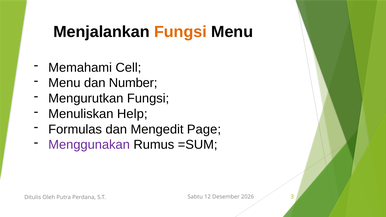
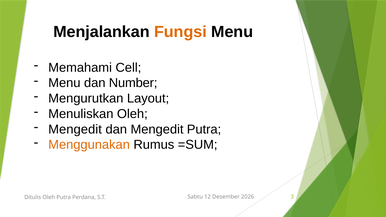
Mengurutkan Fungsi: Fungsi -> Layout
Menuliskan Help: Help -> Oleh
Formulas at (75, 129): Formulas -> Mengedit
Mengedit Page: Page -> Putra
Menggunakan colour: purple -> orange
